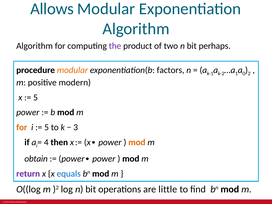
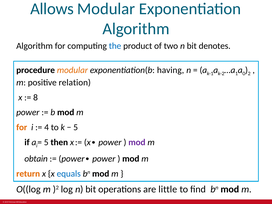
the colour: purple -> blue
perhaps: perhaps -> denotes
factors: factors -> having
modern: modern -> relation
5 at (36, 97): 5 -> 8
5 at (47, 127): 5 -> 4
3 at (76, 127): 3 -> 5
mod at (137, 142) colour: orange -> purple
4 at (46, 142): 4 -> 5
return colour: purple -> orange
